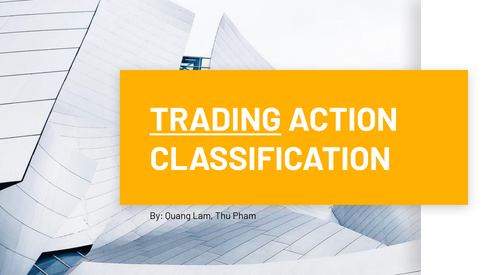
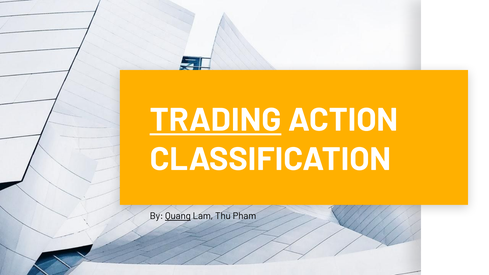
Quang underline: none -> present
